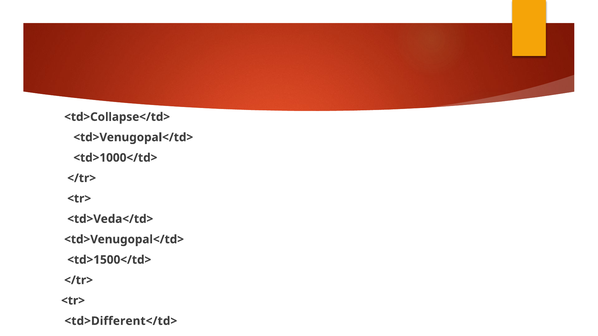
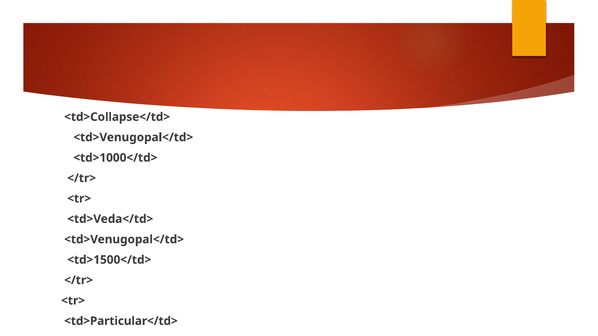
<td>Different</td>: <td>Different</td> -> <td>Particular</td>
